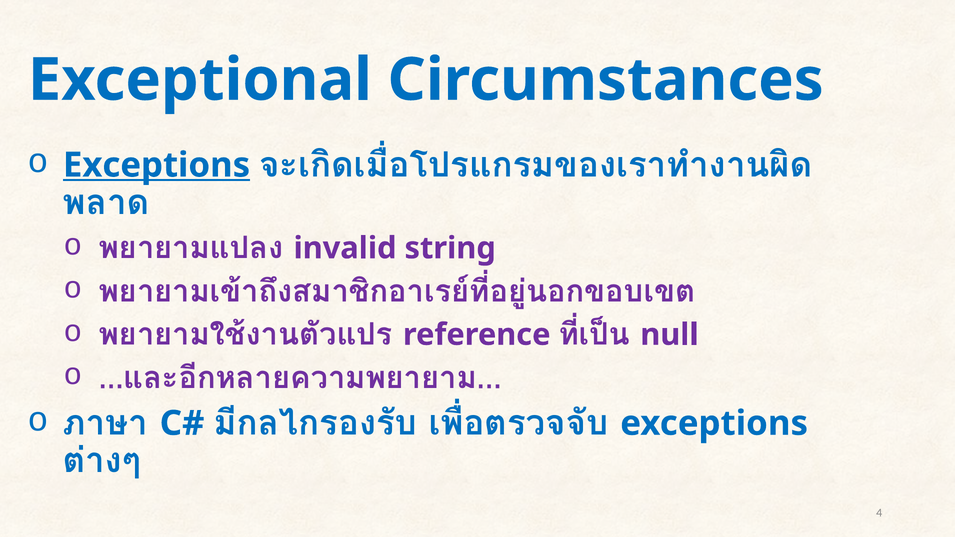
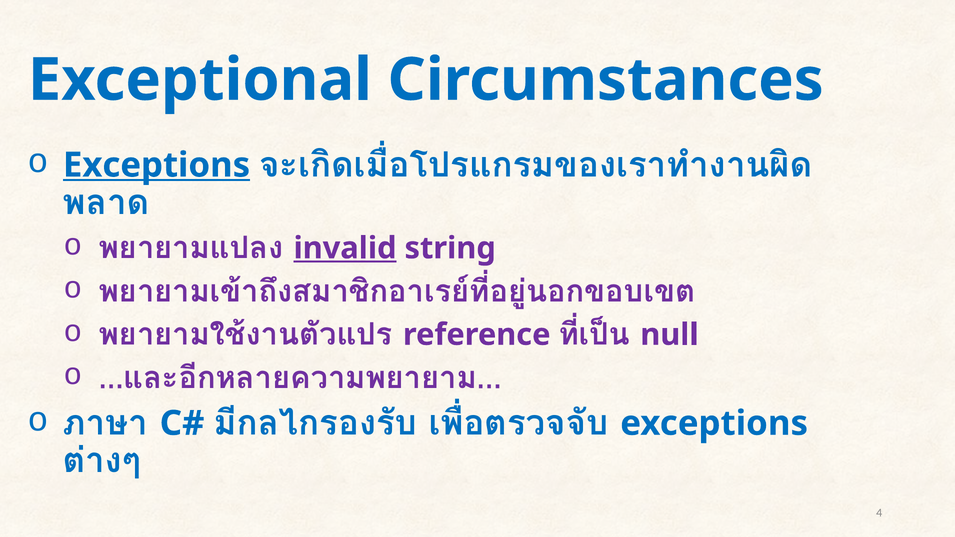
invalid underline: none -> present
